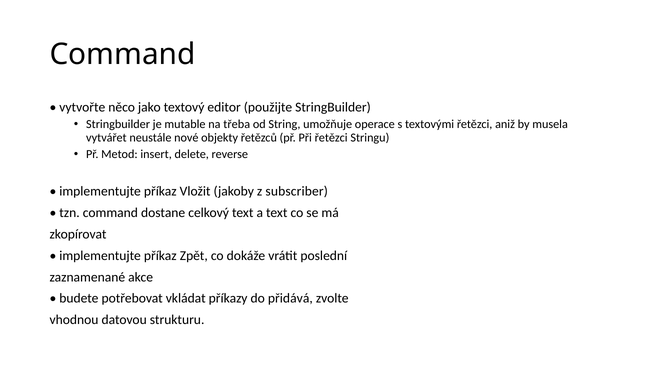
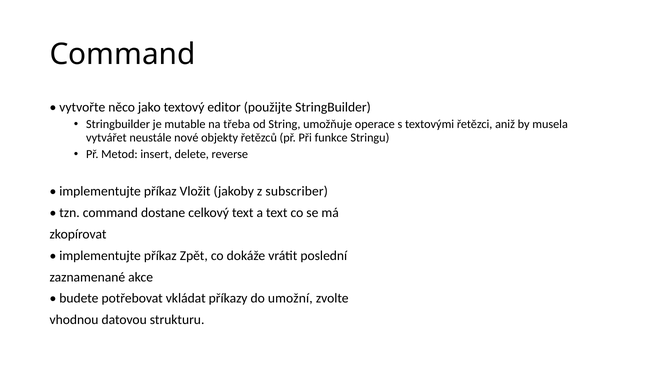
Při řetězci: řetězci -> funkce
přidává: přidává -> umožní
